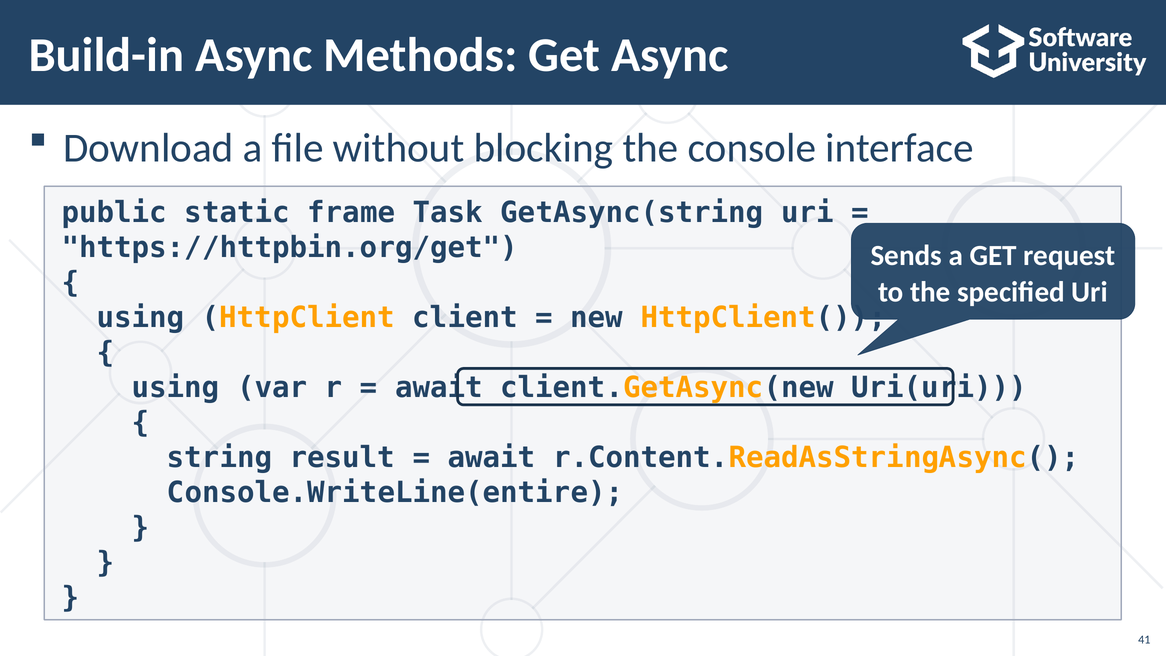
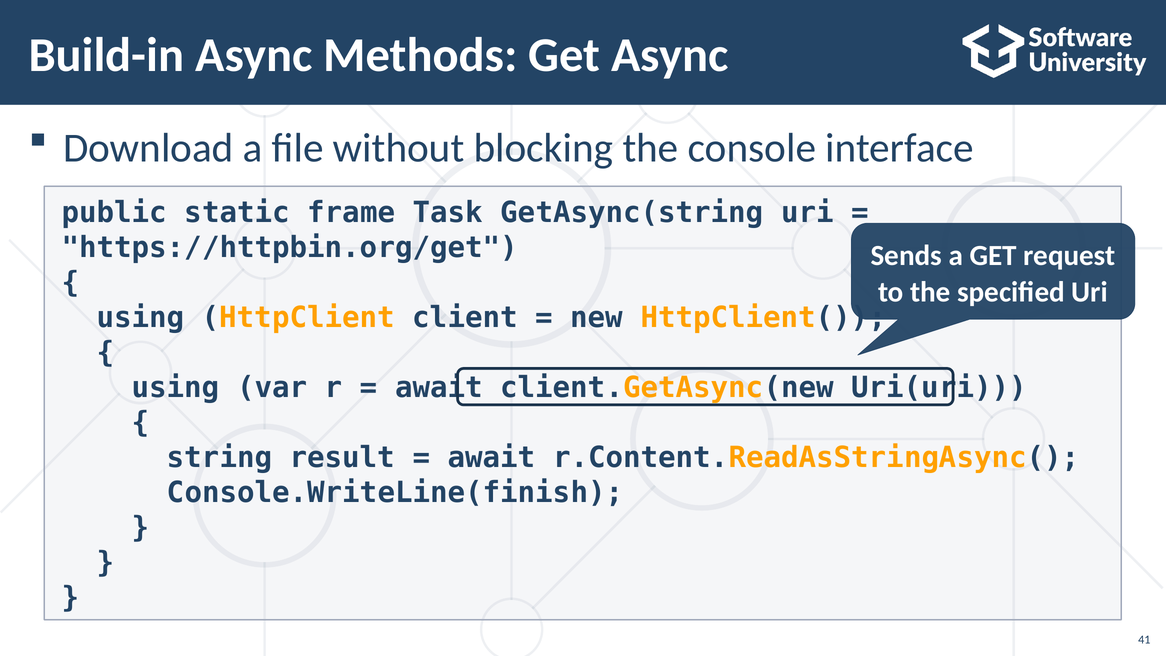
Console.WriteLine(entire: Console.WriteLine(entire -> Console.WriteLine(finish
